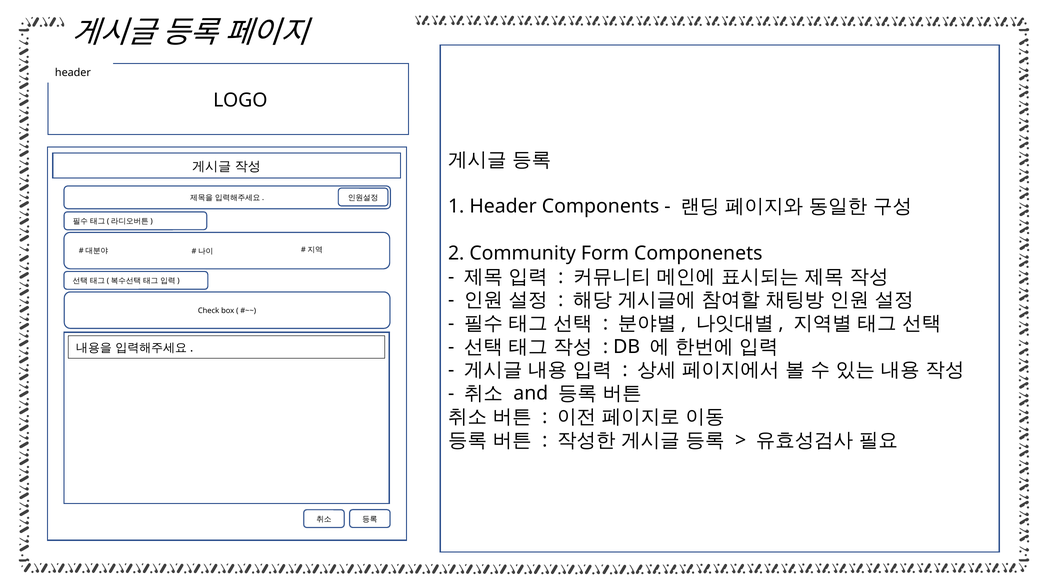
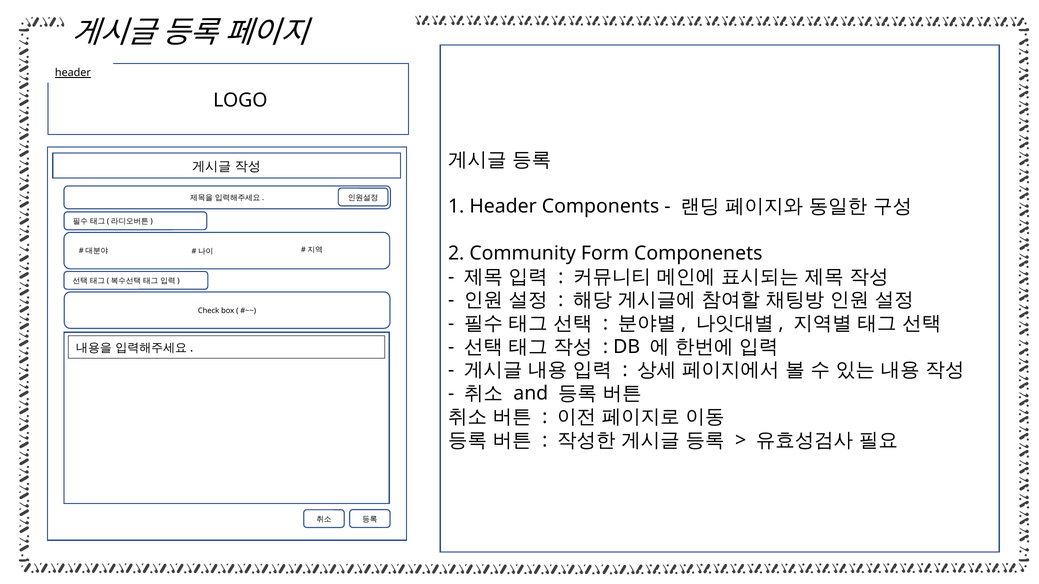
header at (73, 73) underline: none -> present
